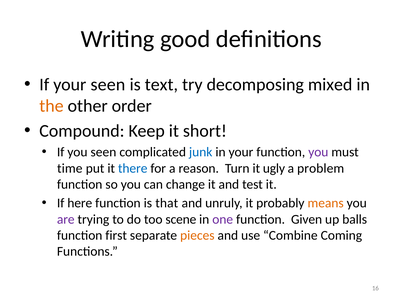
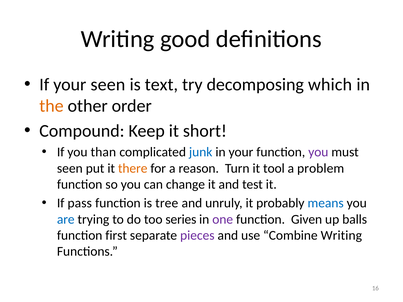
mixed: mixed -> which
you seen: seen -> than
time at (70, 168): time -> seen
there colour: blue -> orange
ugly: ugly -> tool
here: here -> pass
that: that -> tree
means colour: orange -> blue
are colour: purple -> blue
scene: scene -> series
pieces colour: orange -> purple
Combine Coming: Coming -> Writing
